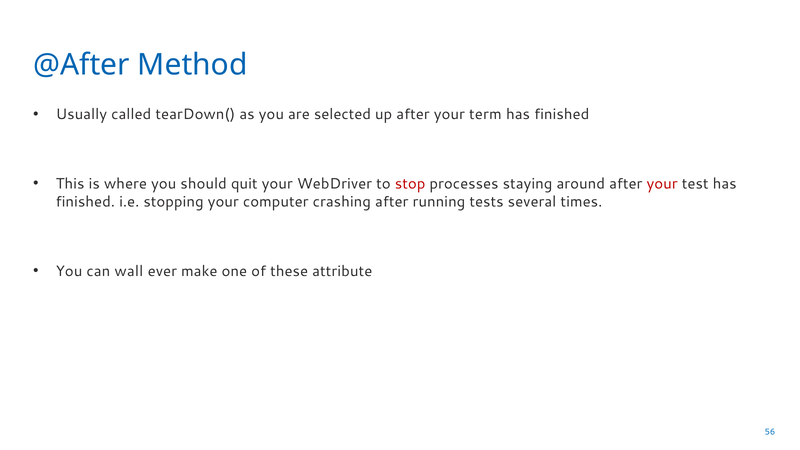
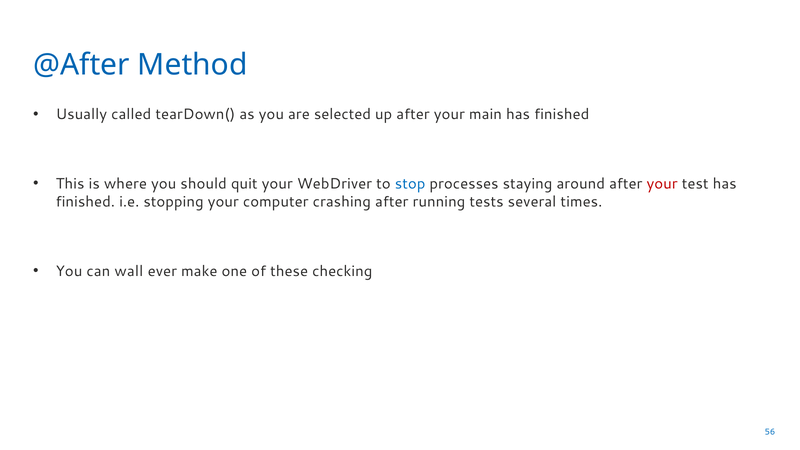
term: term -> main
stop colour: red -> blue
attribute: attribute -> checking
